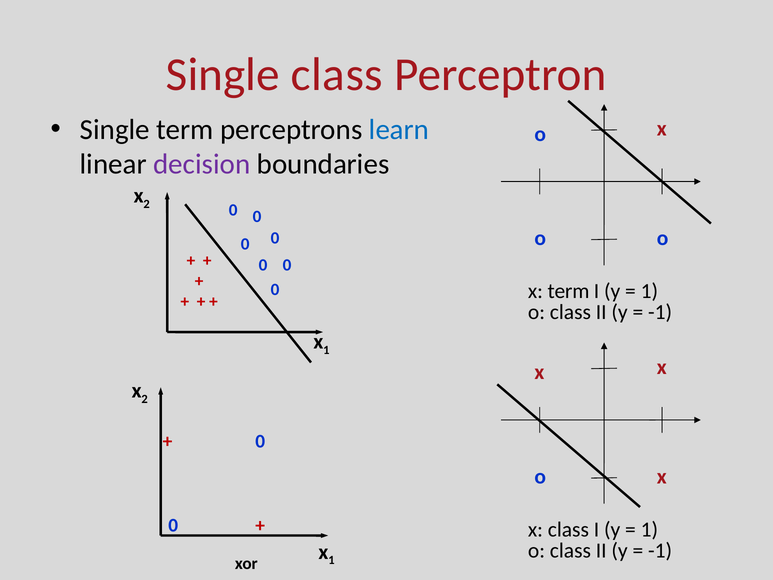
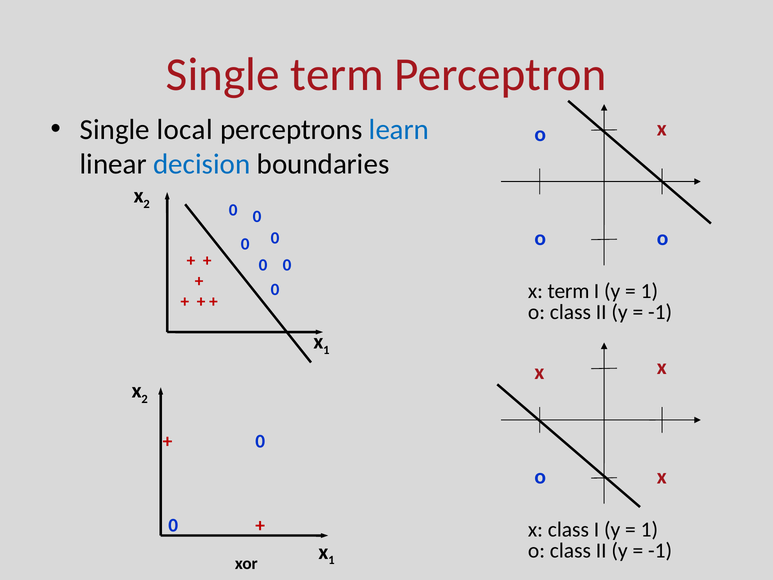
Single class: class -> term
Single term: term -> local
decision colour: purple -> blue
